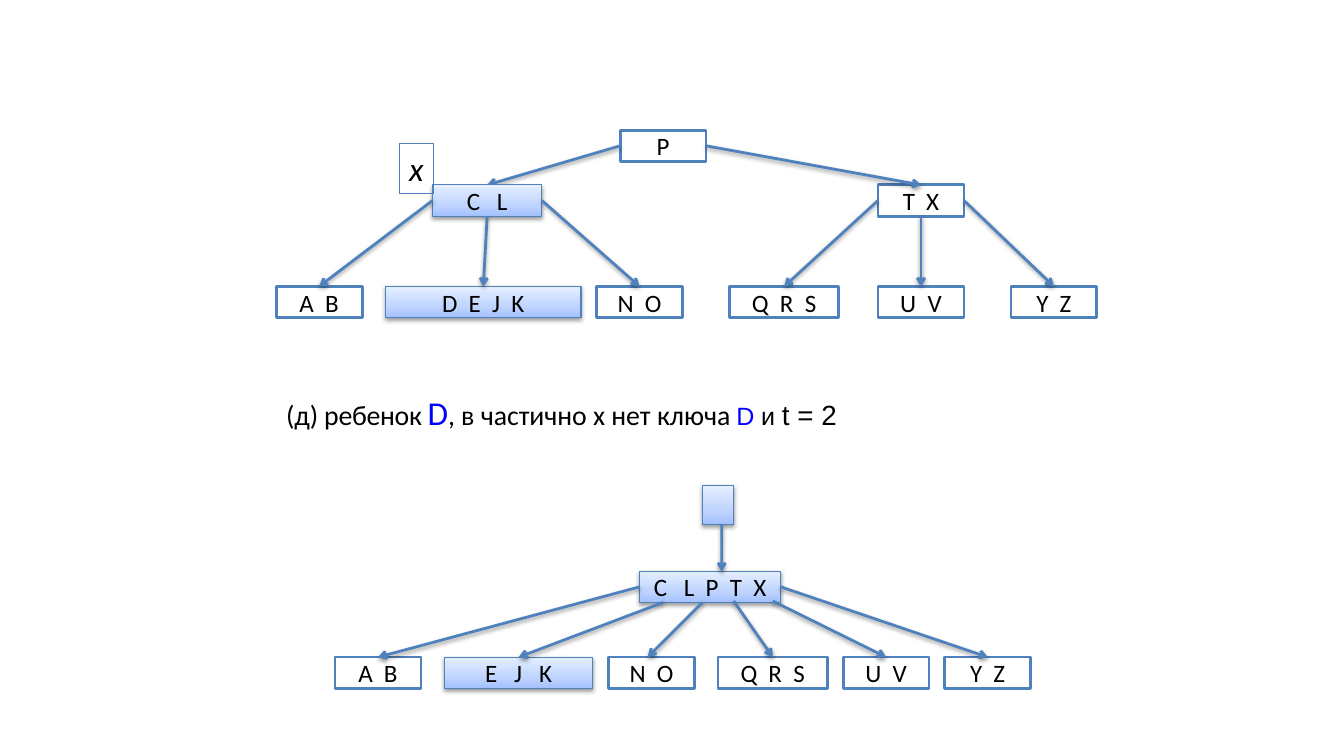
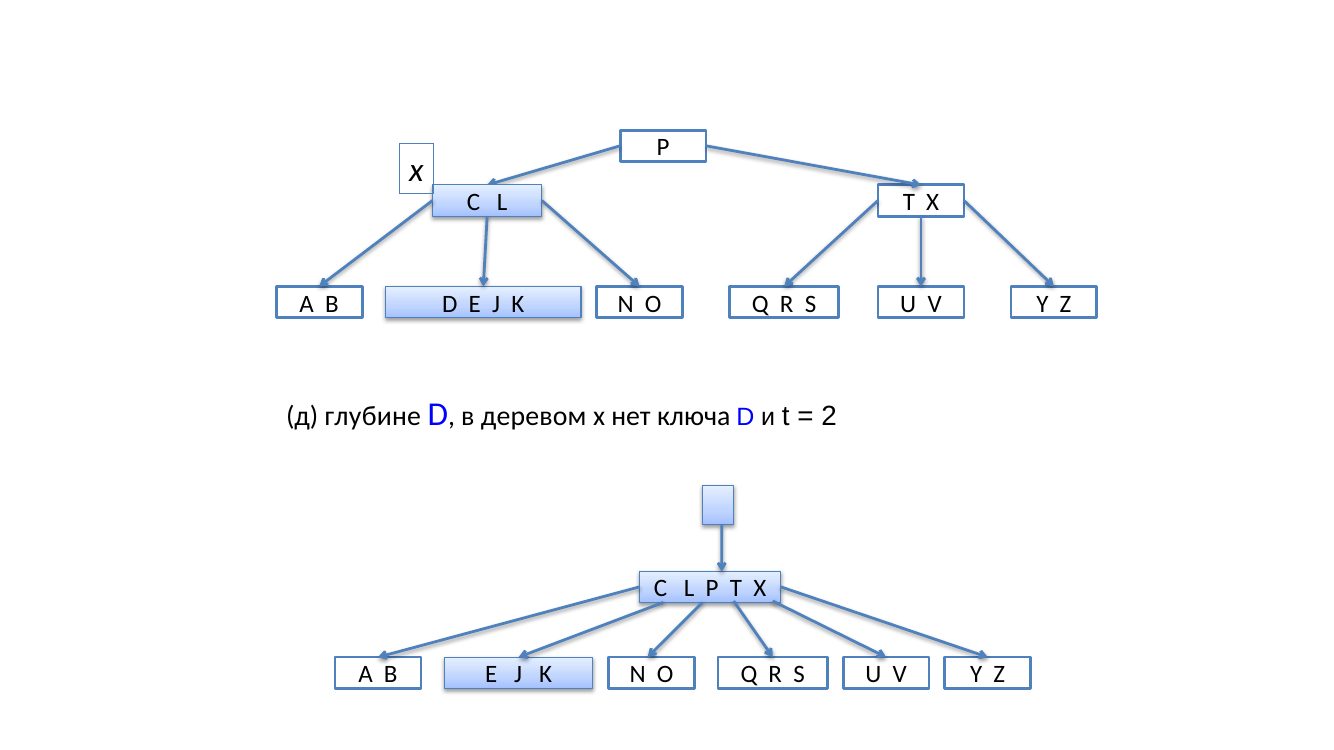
ребенок: ребенок -> глубине
частично: частично -> деревом
